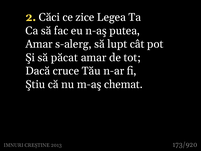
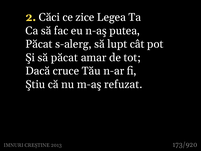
Amar at (39, 44): Amar -> Păcat
chemat: chemat -> refuzat
